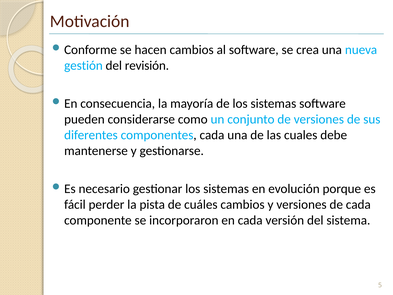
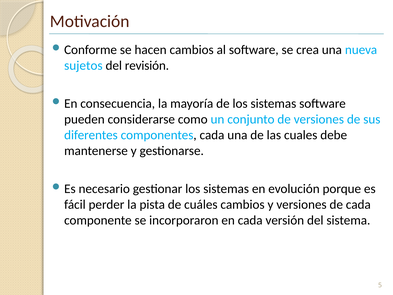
gestión: gestión -> sujetos
